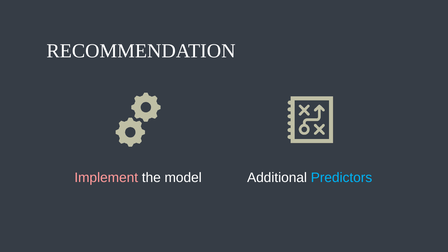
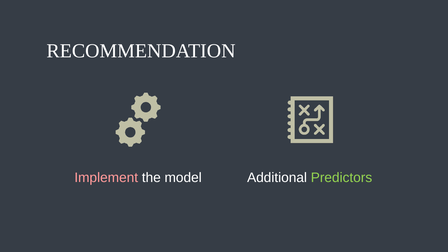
Predictors colour: light blue -> light green
